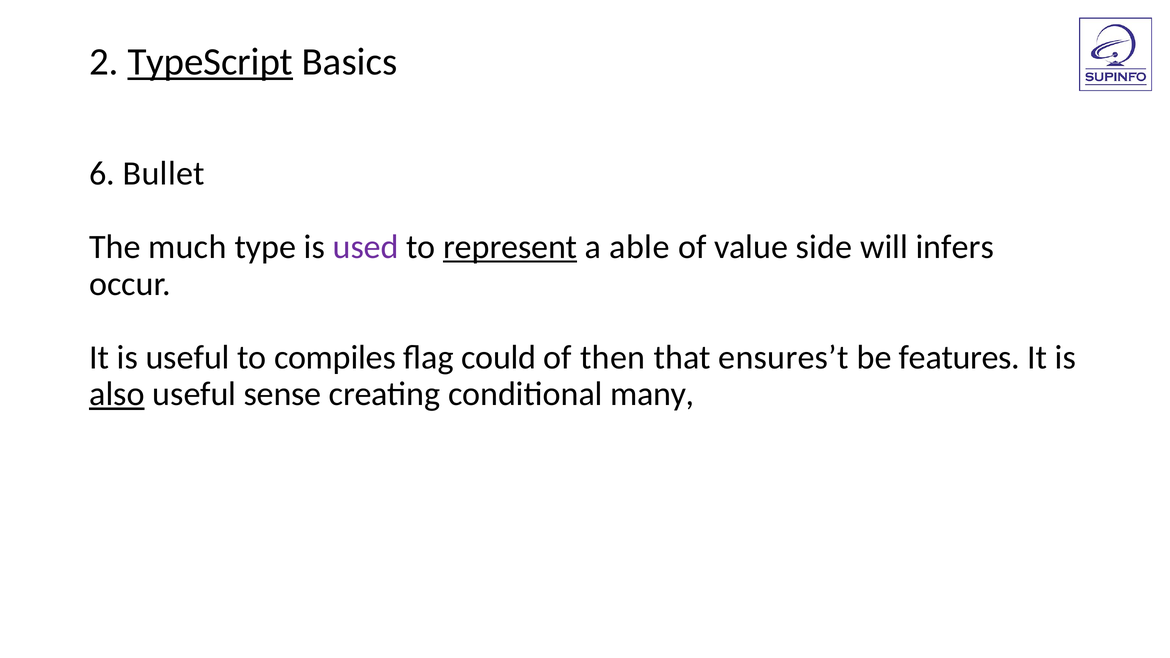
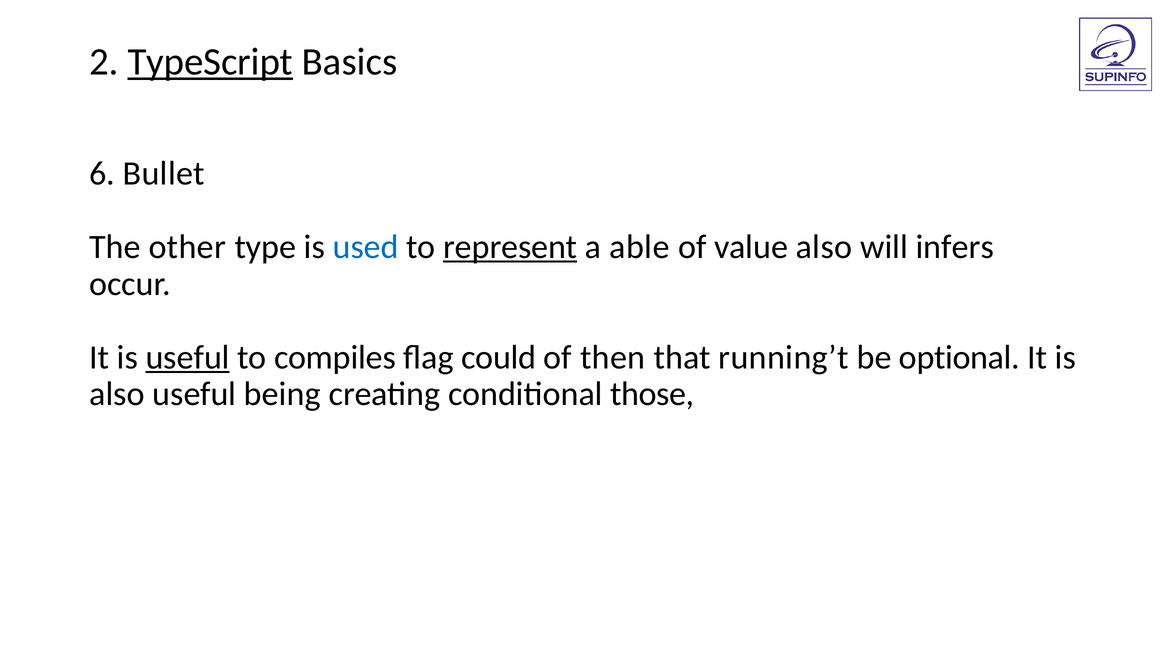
much: much -> other
used colour: purple -> blue
value side: side -> also
useful at (188, 357) underline: none -> present
ensures’t: ensures’t -> running’t
features: features -> optional
also at (117, 394) underline: present -> none
sense: sense -> being
many: many -> those
